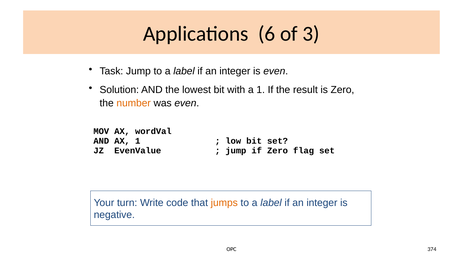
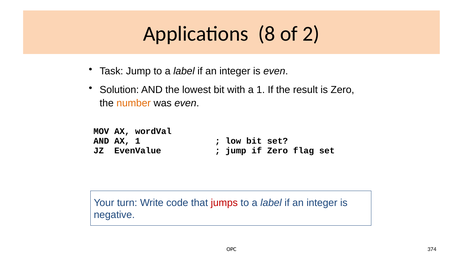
6: 6 -> 8
3: 3 -> 2
jumps colour: orange -> red
